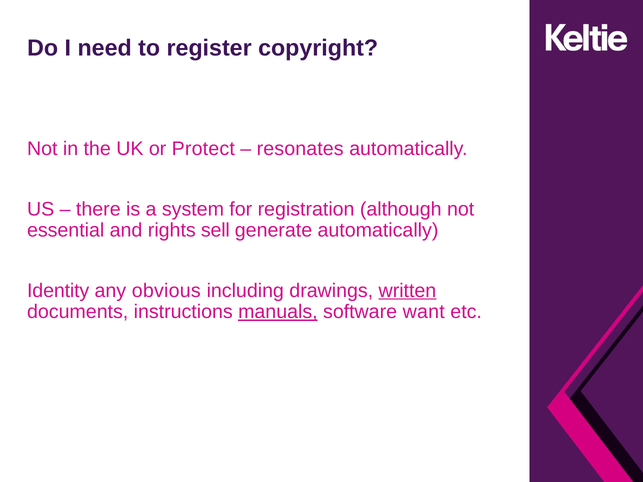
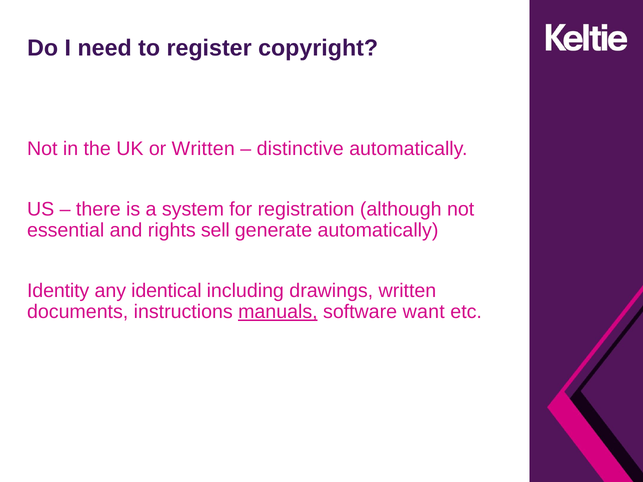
or Protect: Protect -> Written
resonates: resonates -> distinctive
obvious: obvious -> identical
written at (407, 291) underline: present -> none
